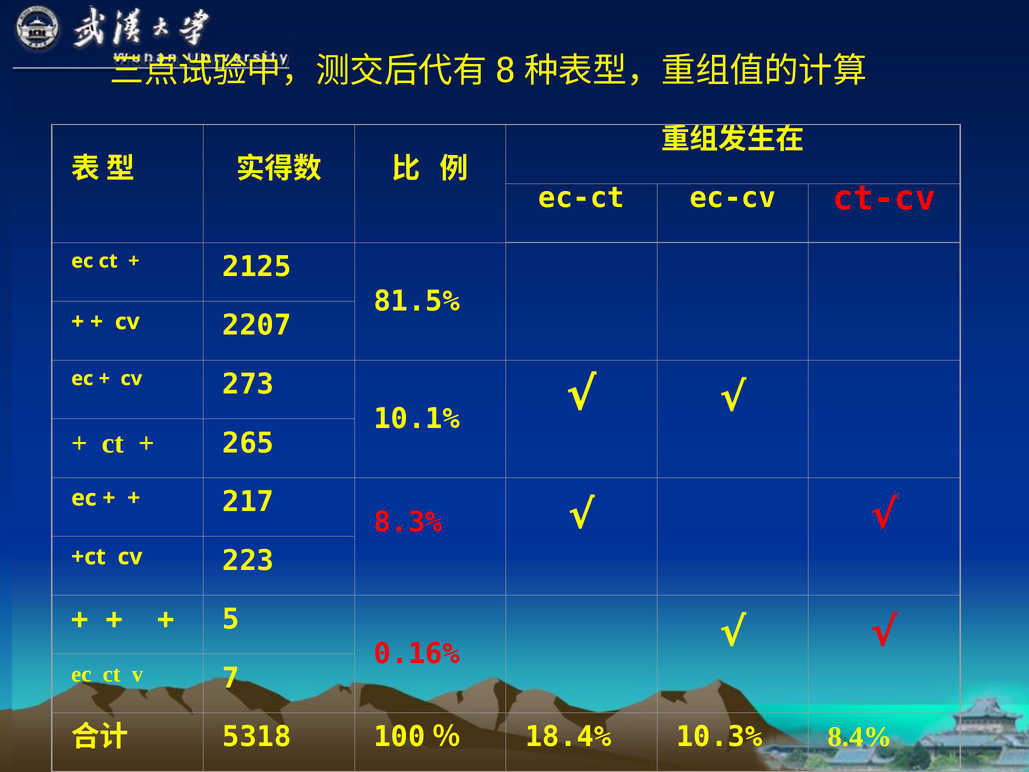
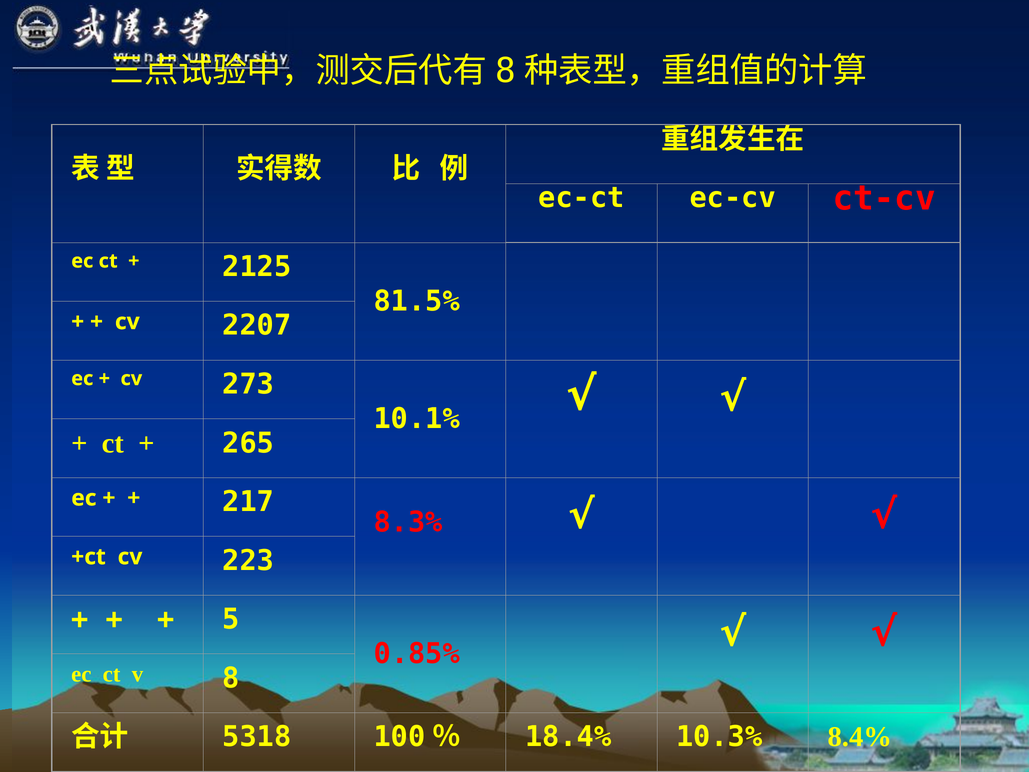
0.16%: 0.16% -> 0.85%
7: 7 -> 8
